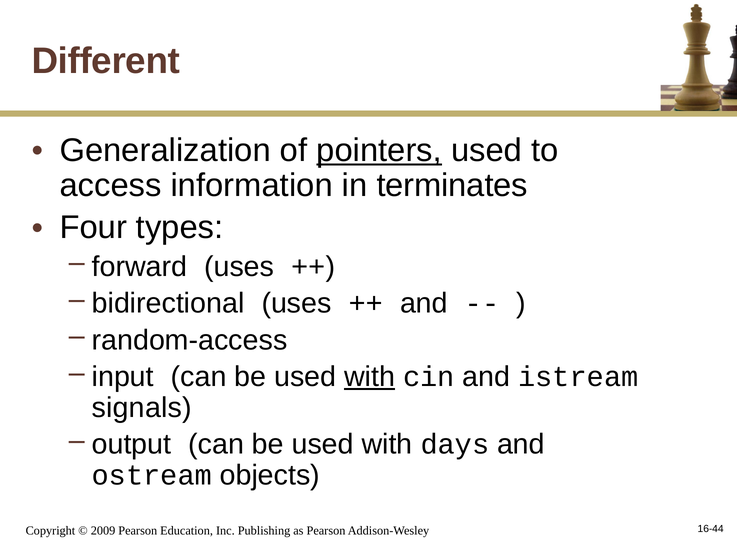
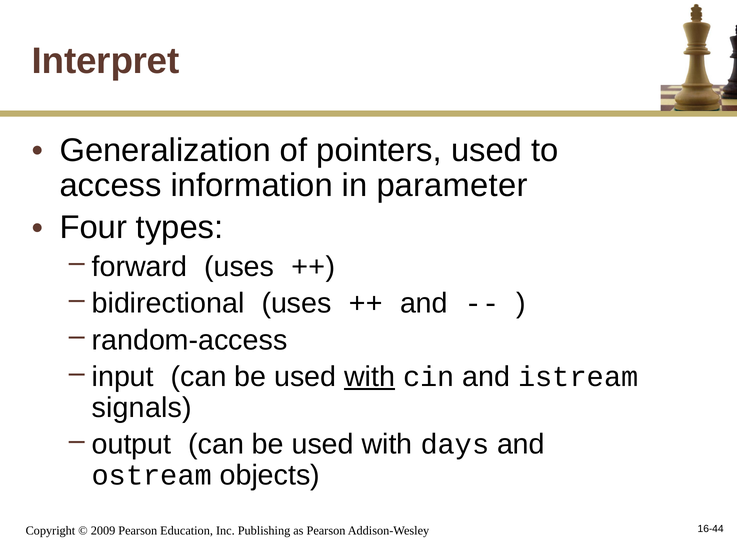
Different: Different -> Interpret
pointers underline: present -> none
terminates: terminates -> parameter
